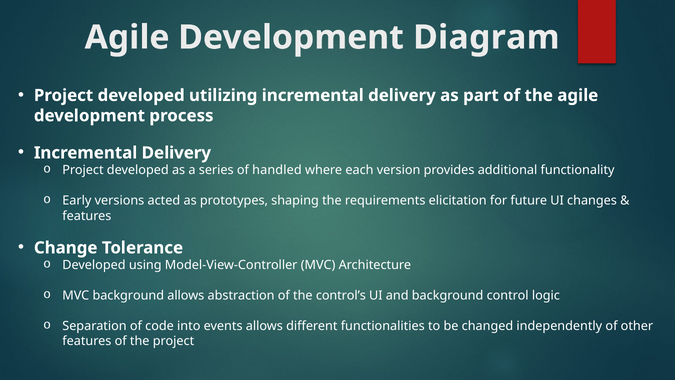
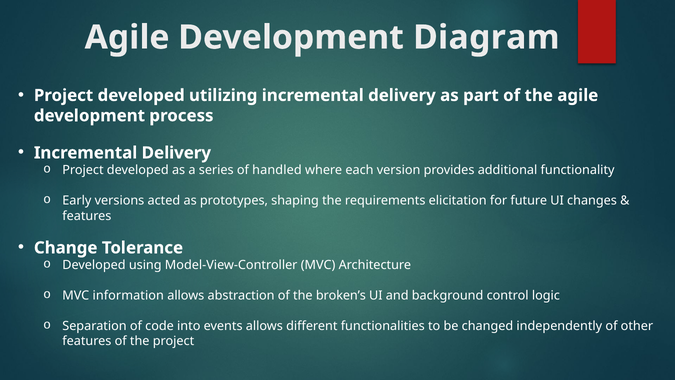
MVC background: background -> information
control’s: control’s -> broken’s
